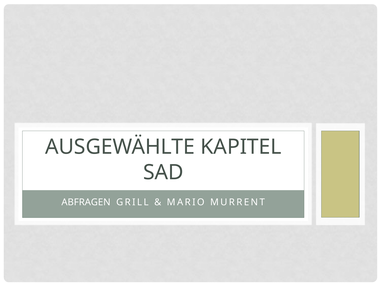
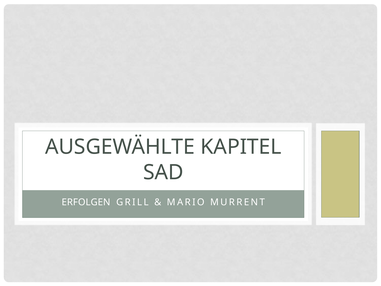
ABFRAGEN: ABFRAGEN -> ERFOLGEN
